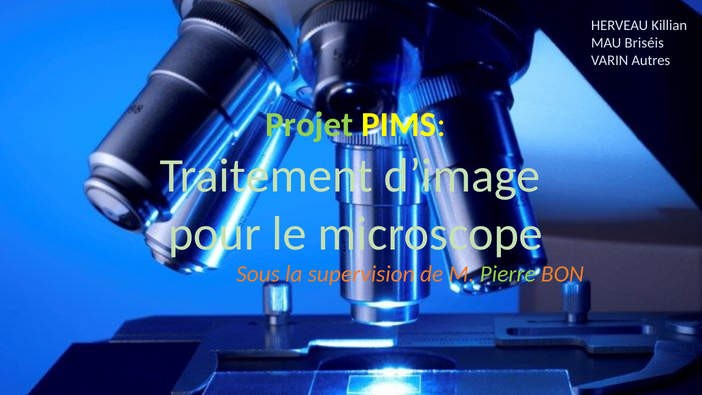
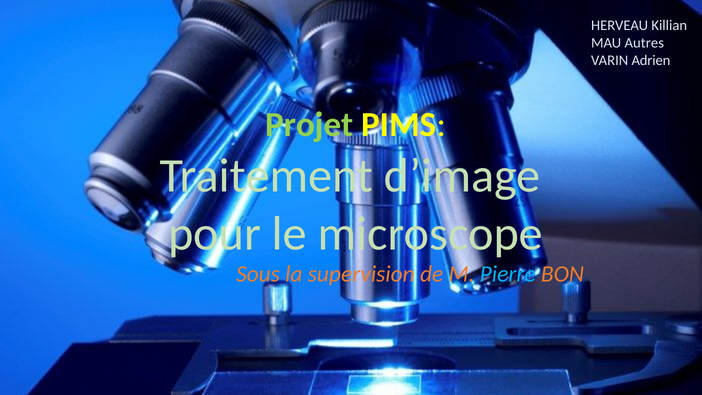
Briséis: Briséis -> Autres
Autres: Autres -> Adrien
Pierre colour: light green -> light blue
